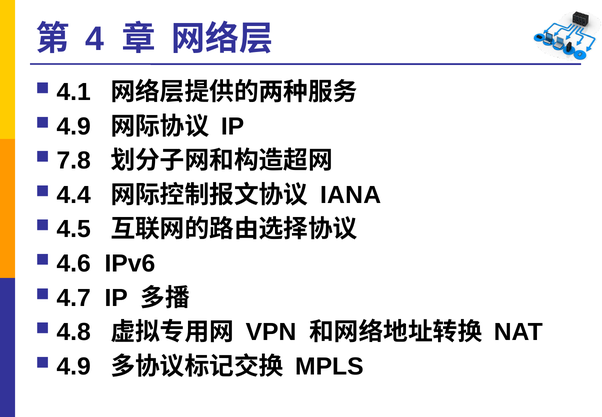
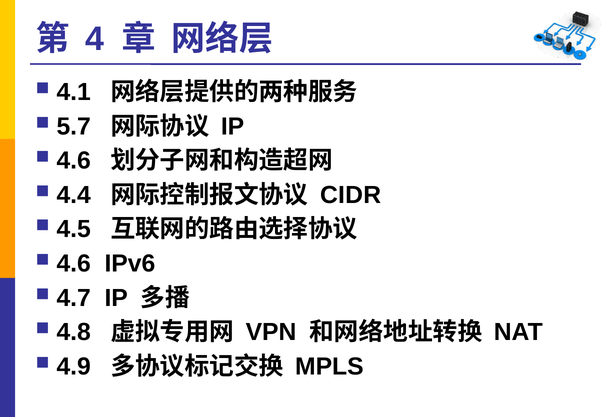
4.9 at (74, 126): 4.9 -> 5.7
7.8 at (74, 161): 7.8 -> 4.6
IANA: IANA -> CIDR
